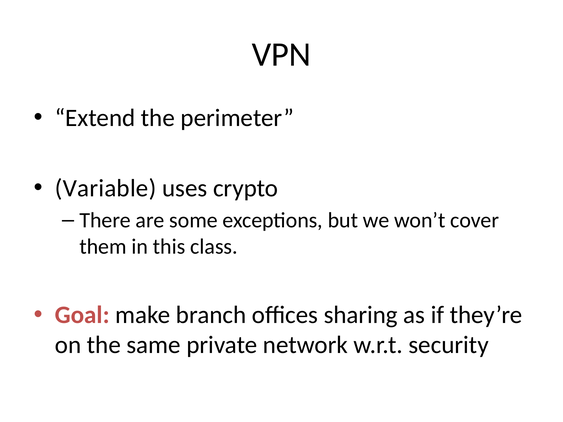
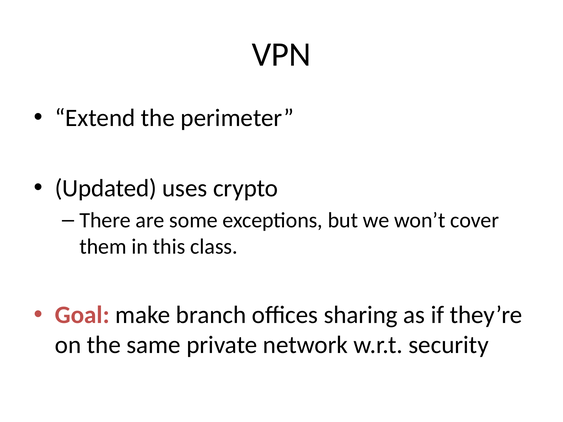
Variable: Variable -> Updated
